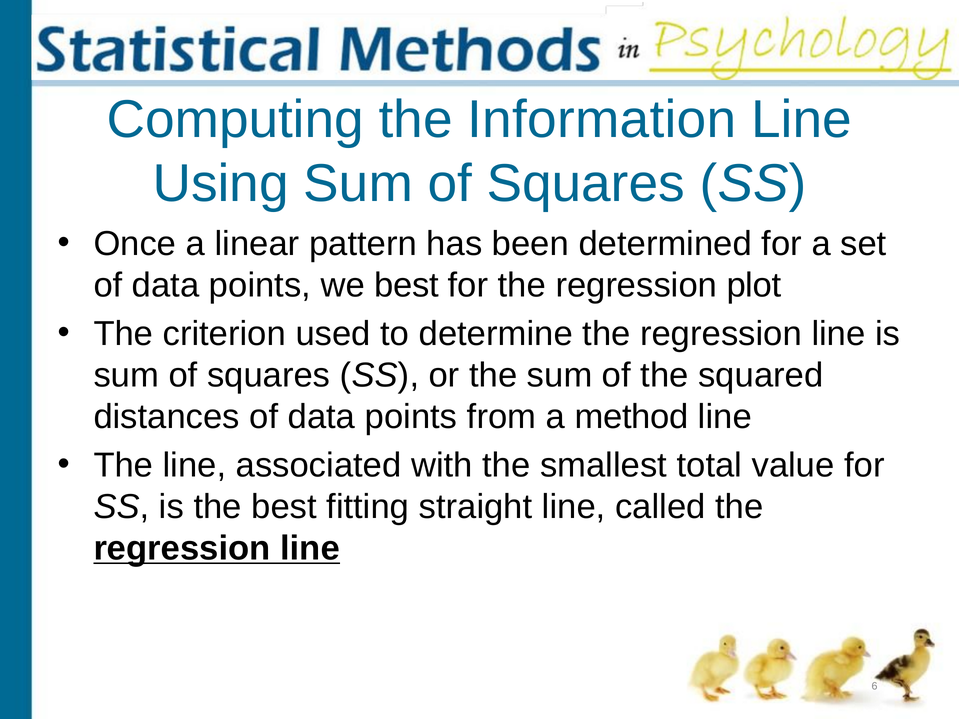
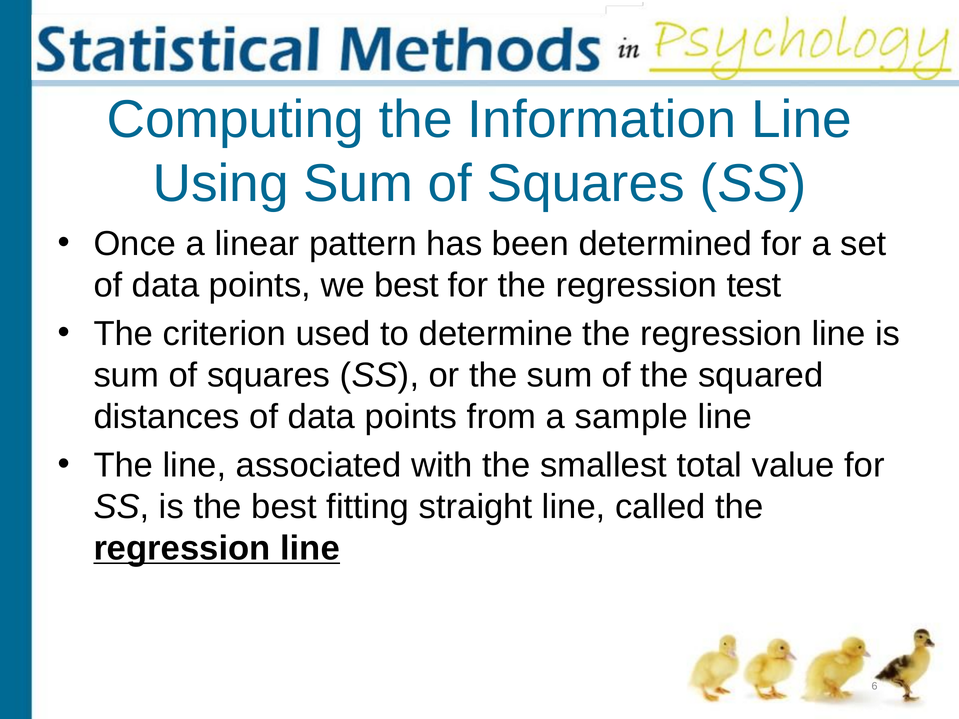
plot: plot -> test
method: method -> sample
